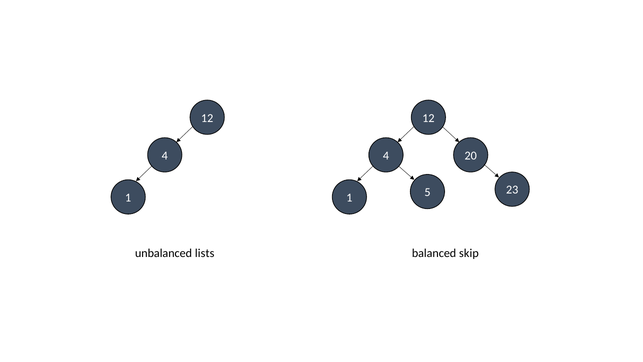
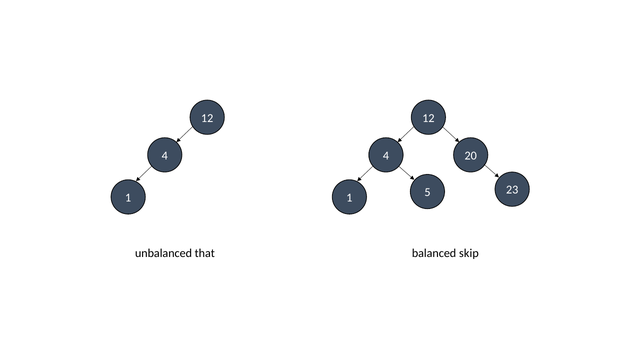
lists: lists -> that
